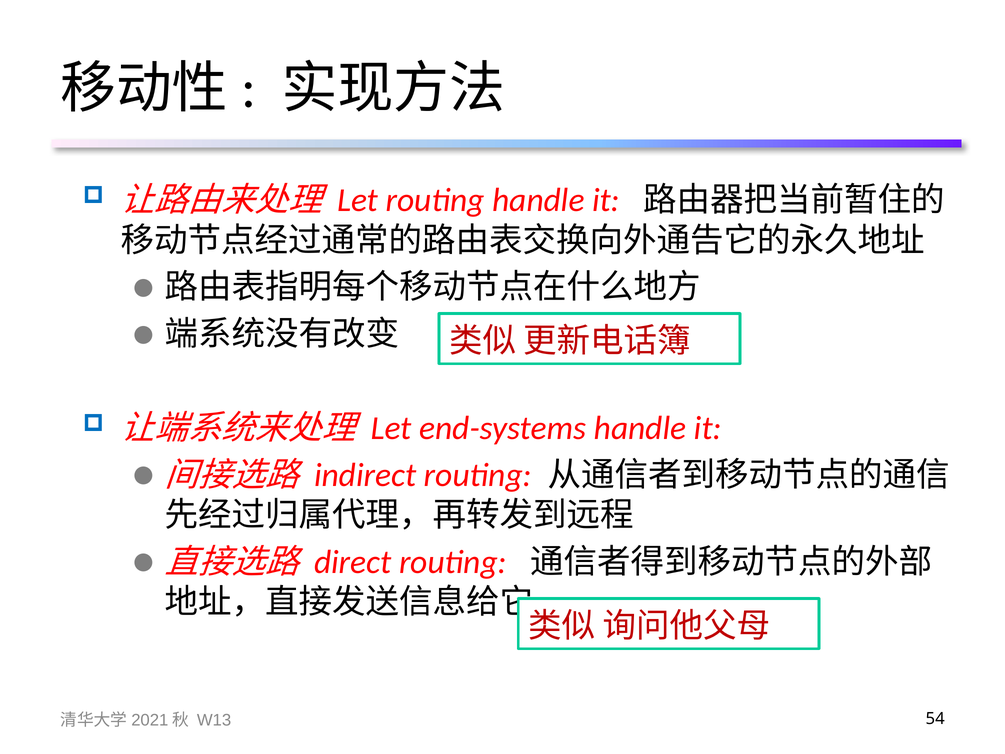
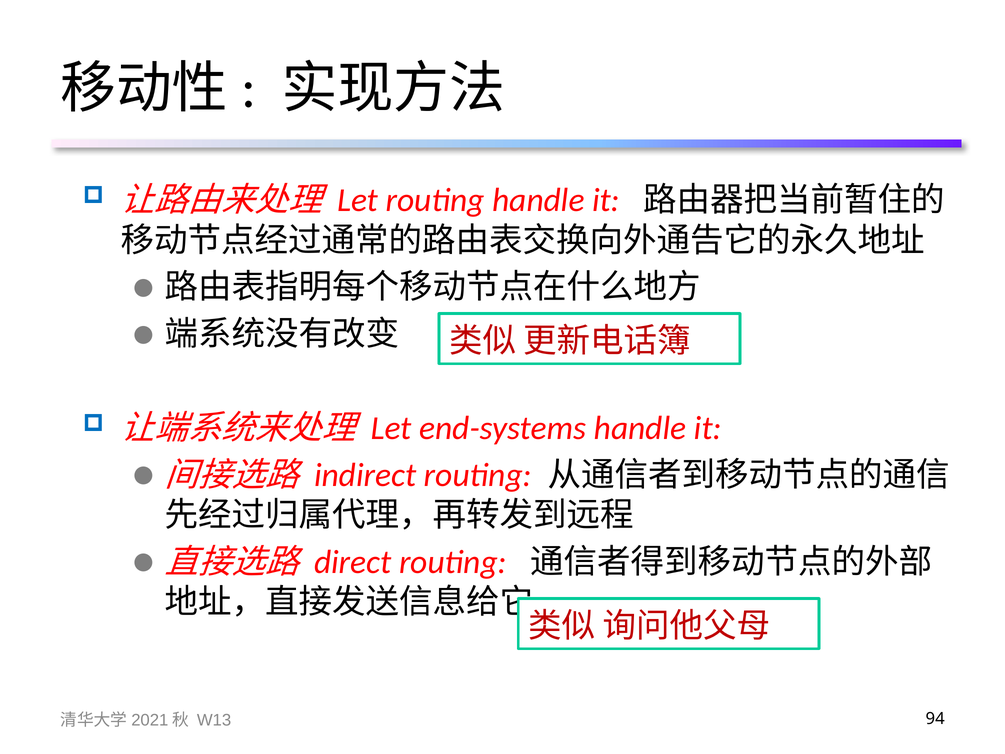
54: 54 -> 94
